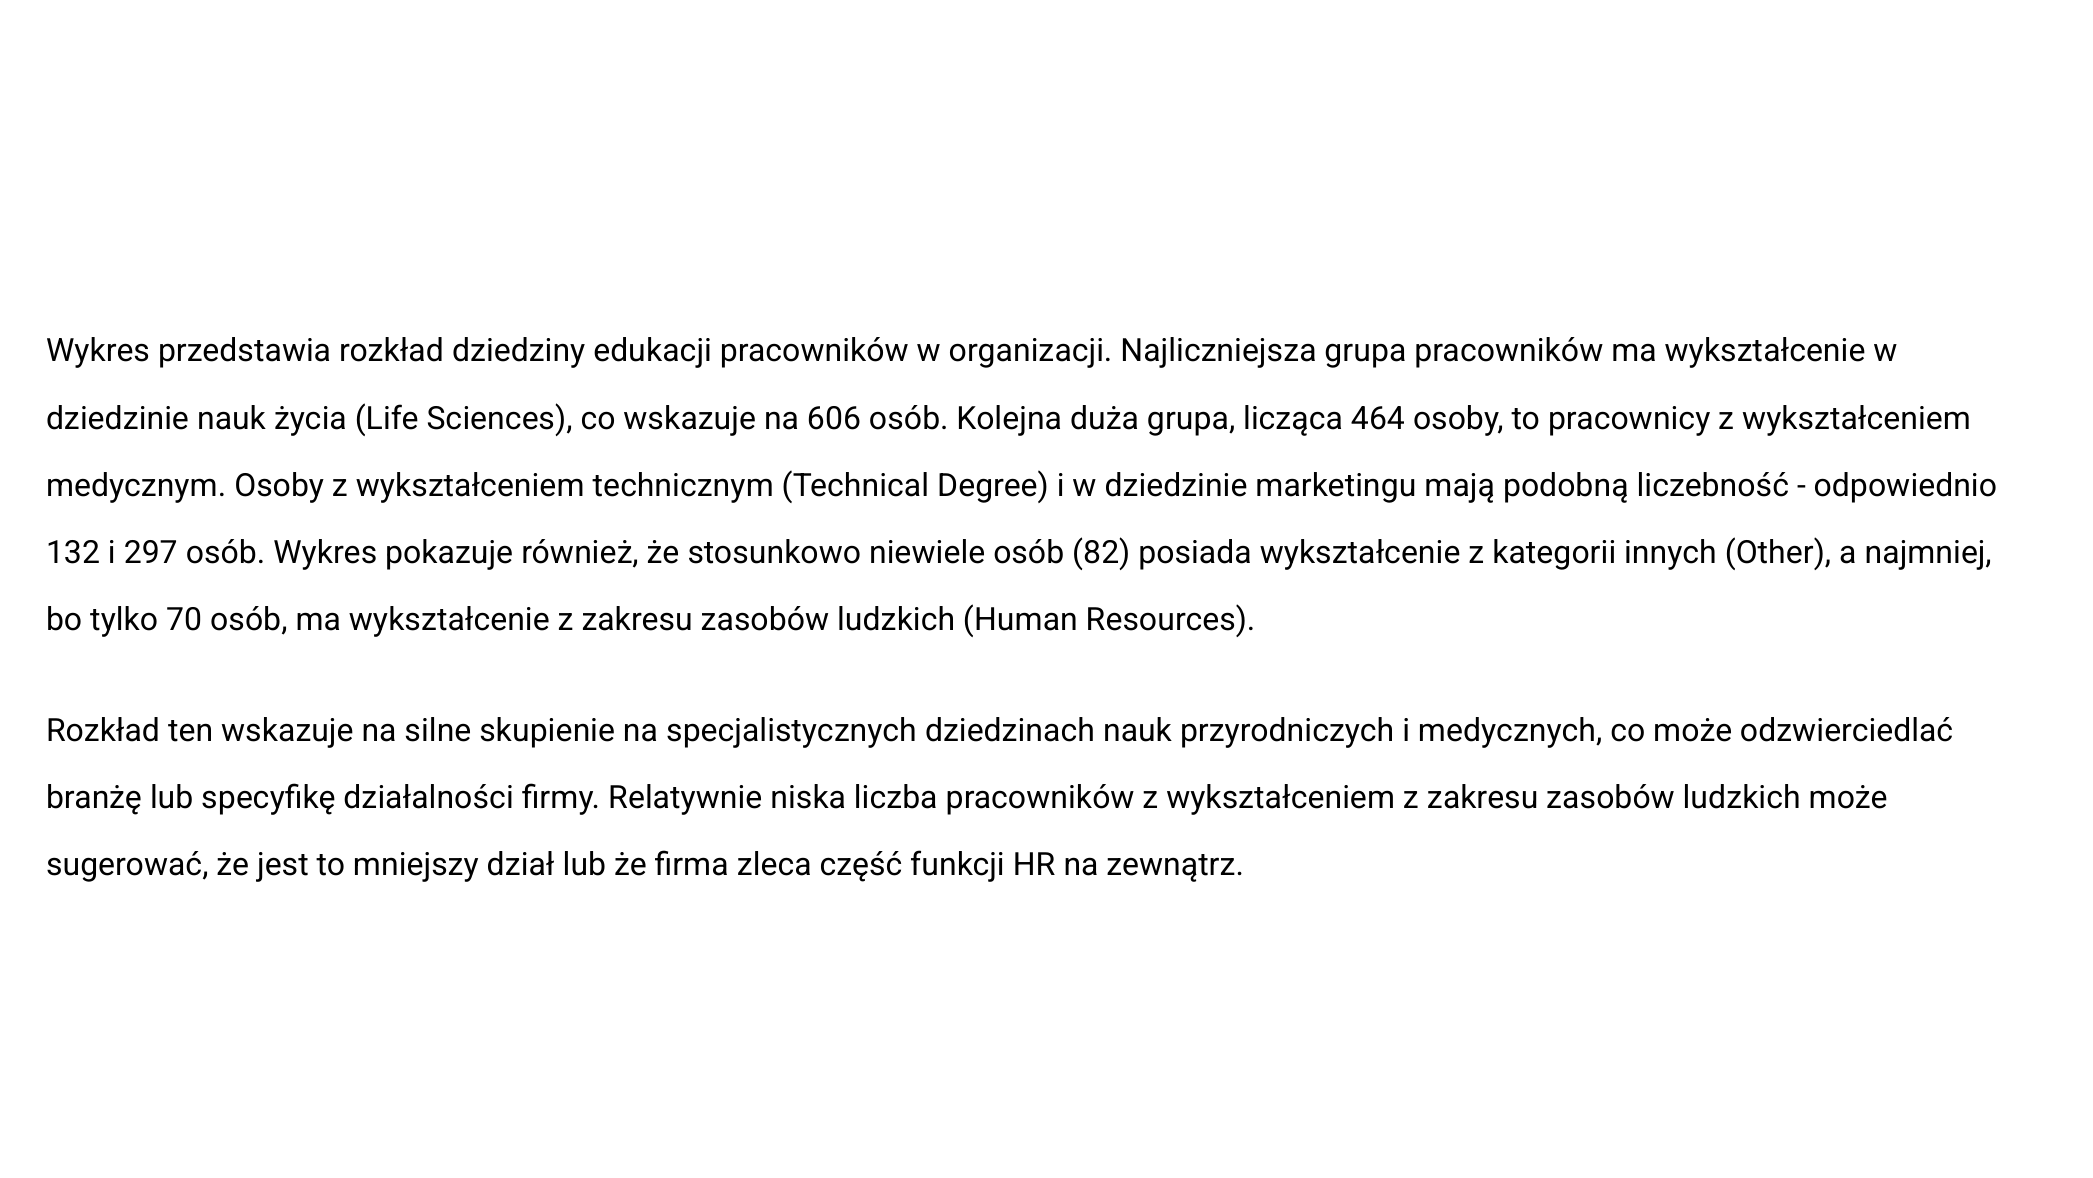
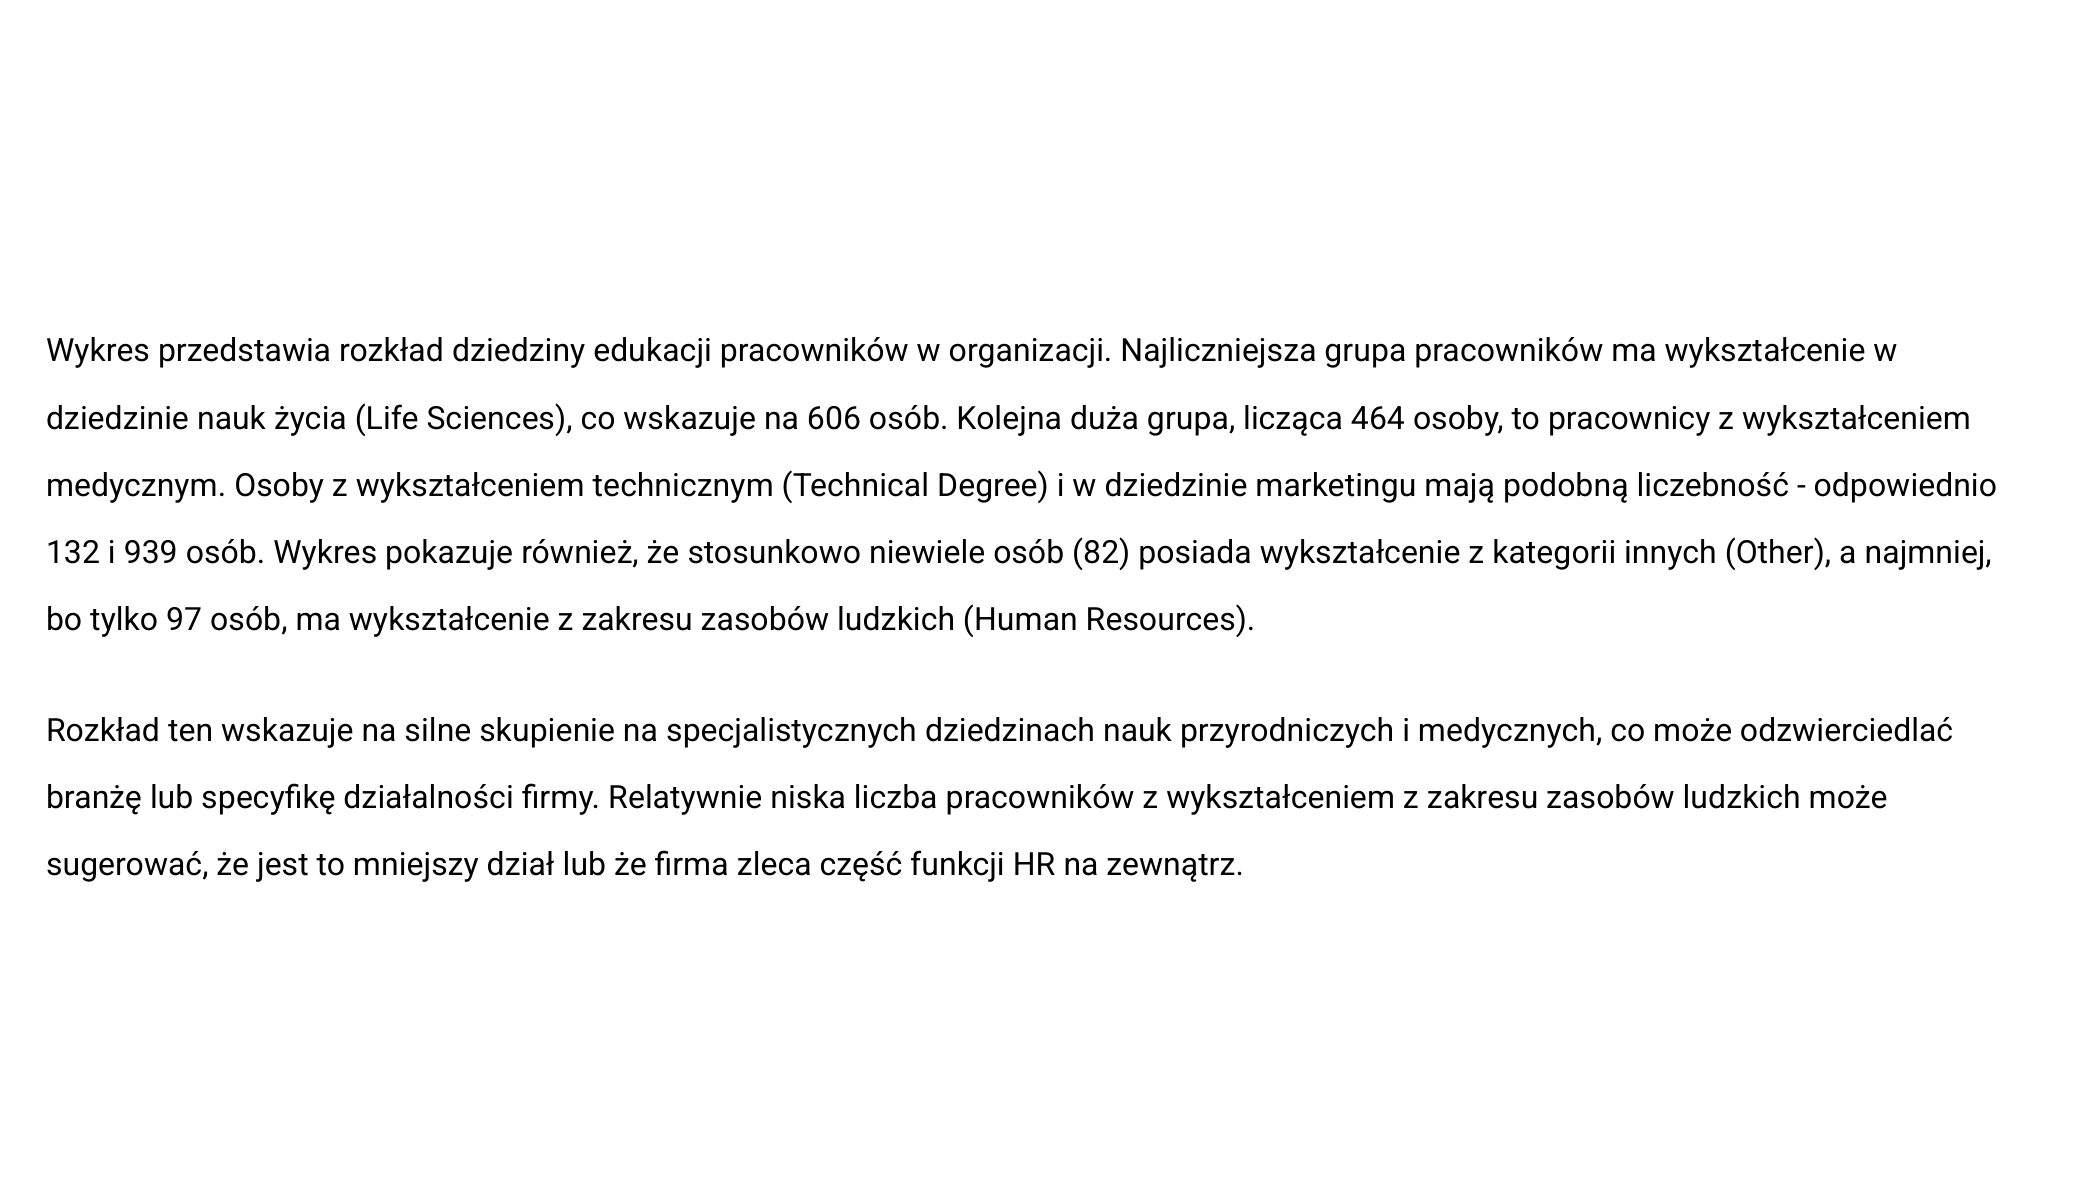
297: 297 -> 939
70: 70 -> 97
